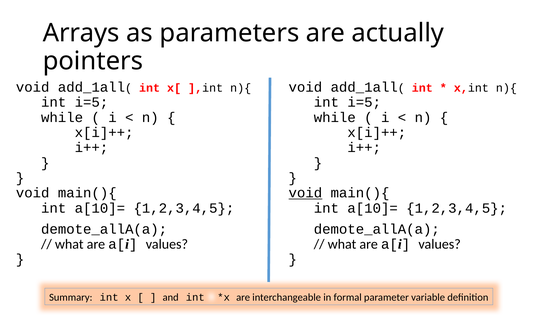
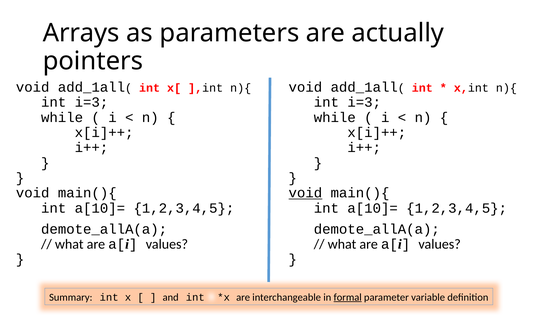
i=5 at (91, 102): i=5 -> i=3
i=5 at (364, 102): i=5 -> i=3
formal underline: none -> present
